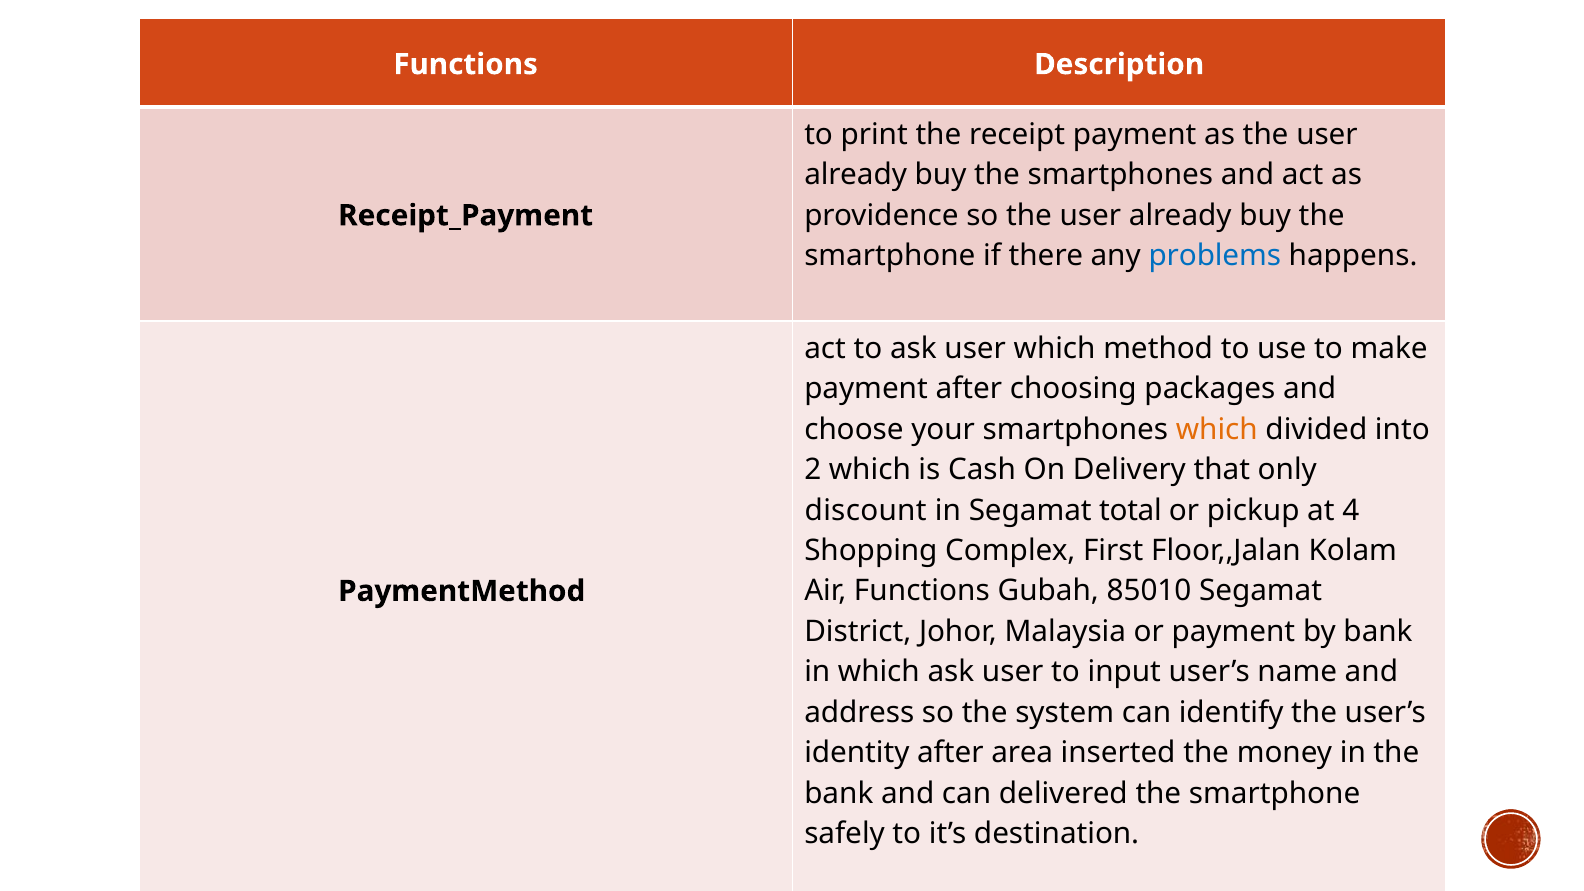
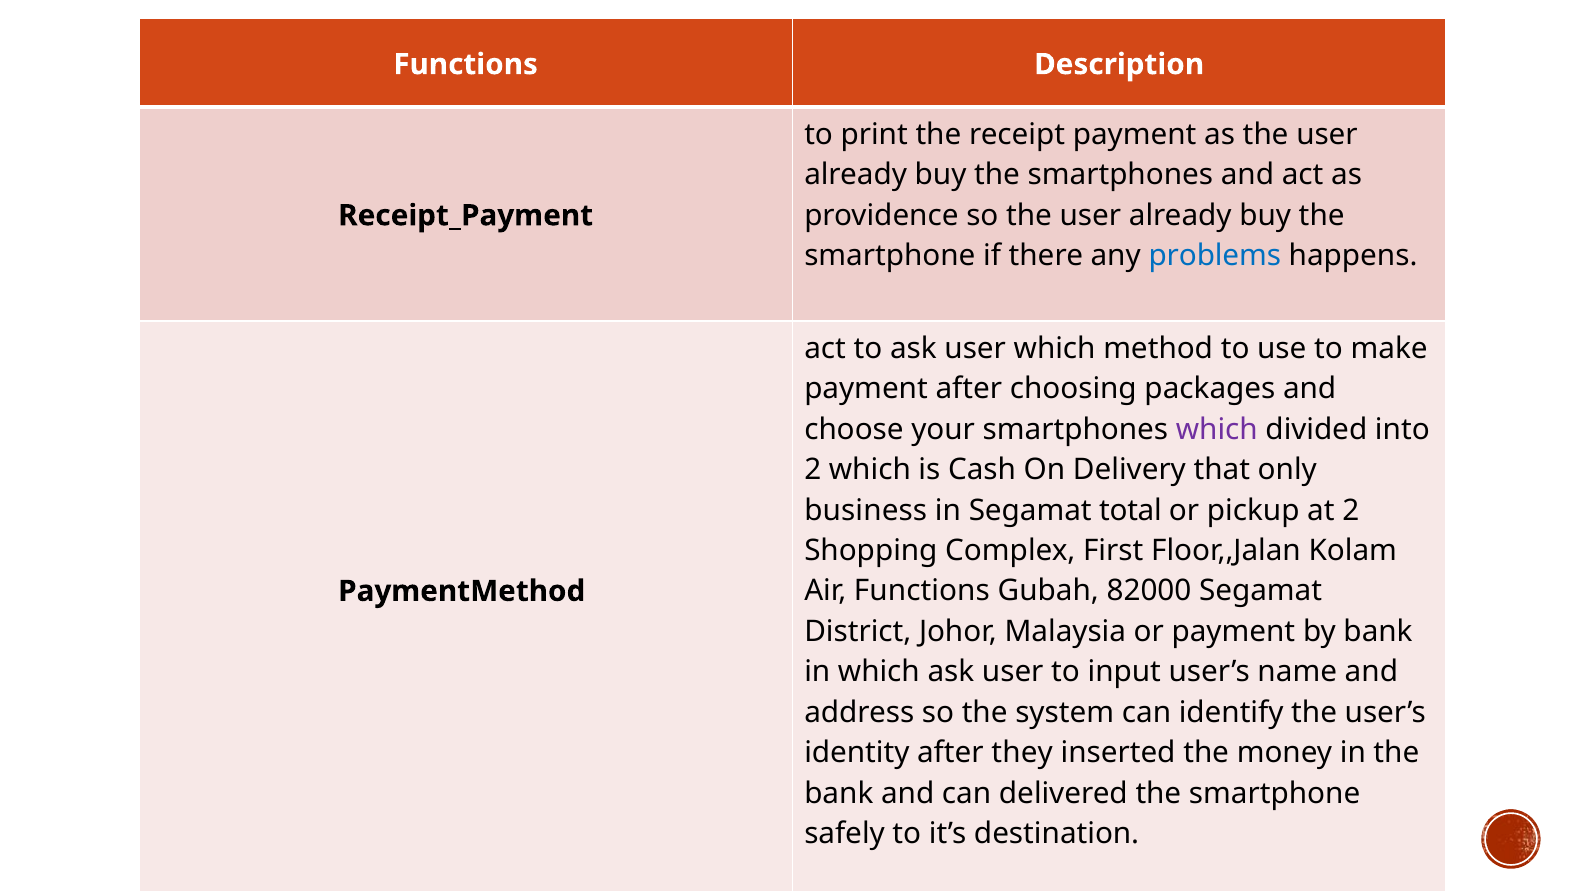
which at (1217, 430) colour: orange -> purple
discount: discount -> business
at 4: 4 -> 2
85010: 85010 -> 82000
area: area -> they
